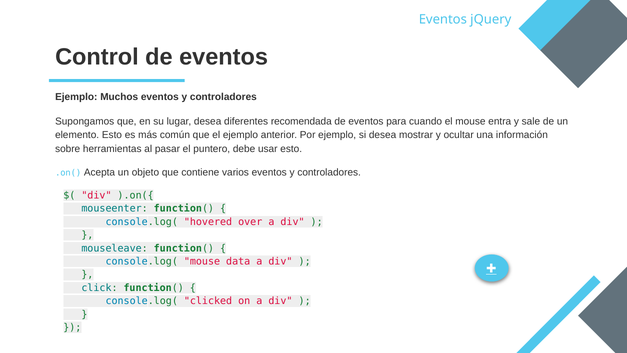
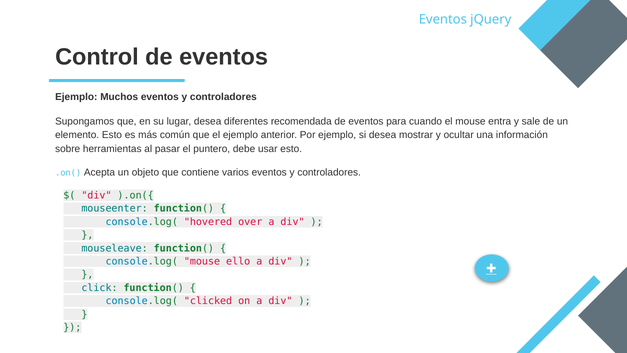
data: data -> ello
